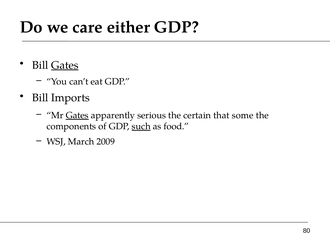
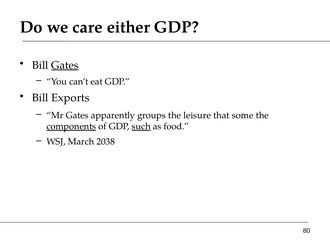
Imports: Imports -> Exports
Gates at (77, 116) underline: present -> none
serious: serious -> groups
certain: certain -> leisure
components underline: none -> present
2009: 2009 -> 2038
